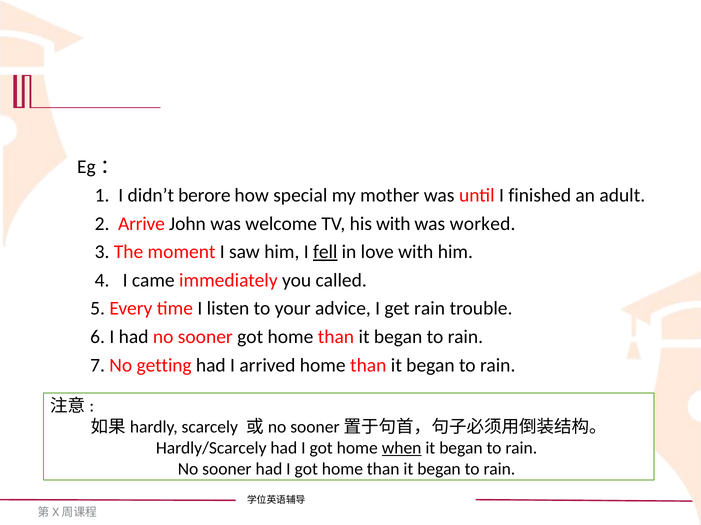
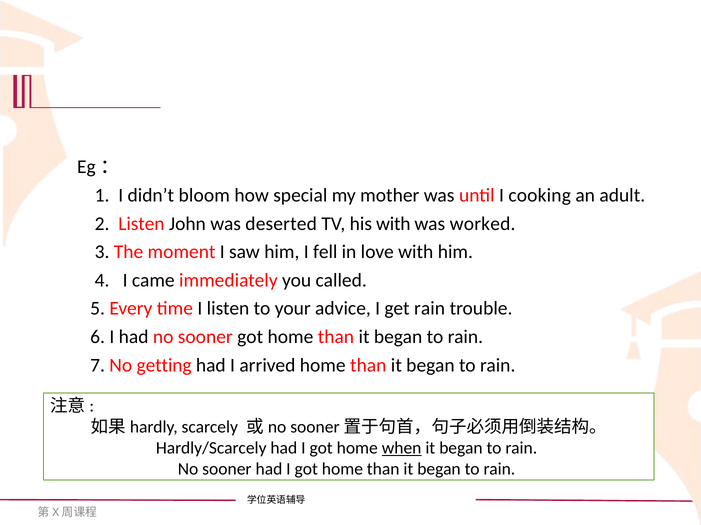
berore: berore -> bloom
finished: finished -> cooking
2 Arrive: Arrive -> Listen
welcome: welcome -> deserted
fell underline: present -> none
